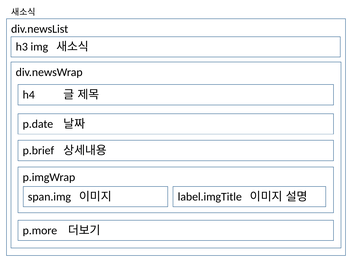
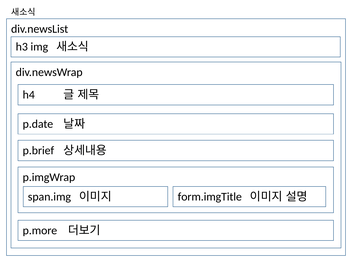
label.imgTitle: label.imgTitle -> form.imgTitle
